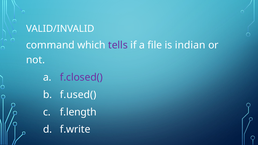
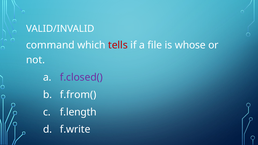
tells colour: purple -> red
indian: indian -> whose
f.used(: f.used( -> f.from(
